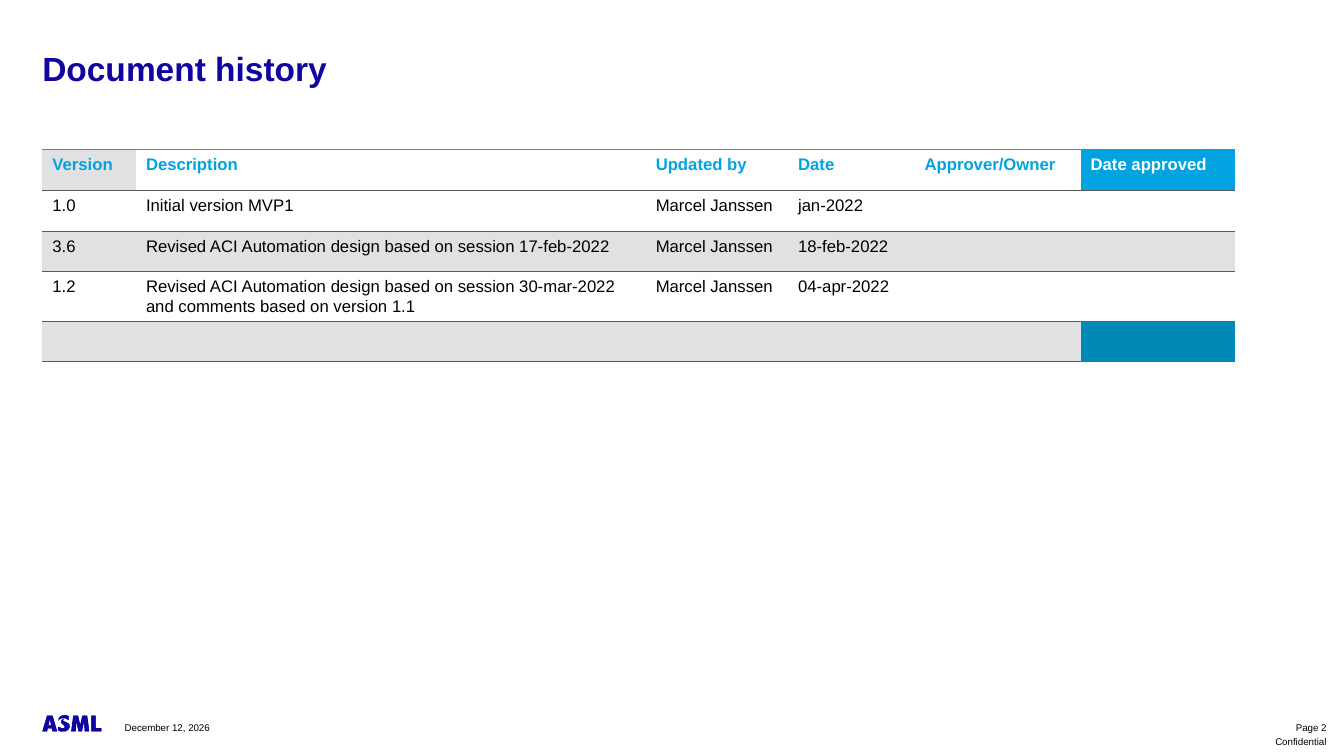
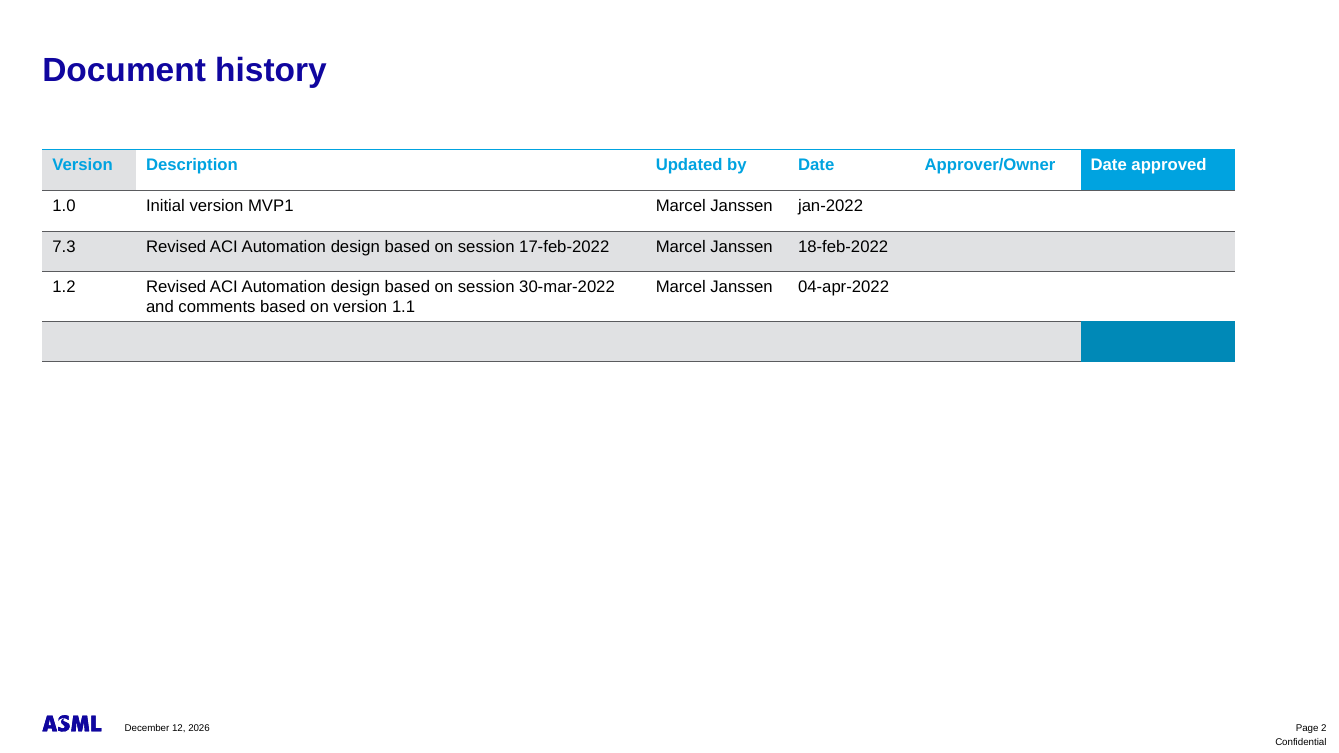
3.6: 3.6 -> 7.3
